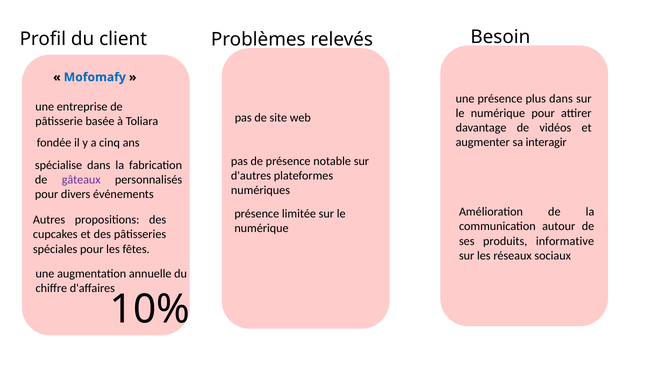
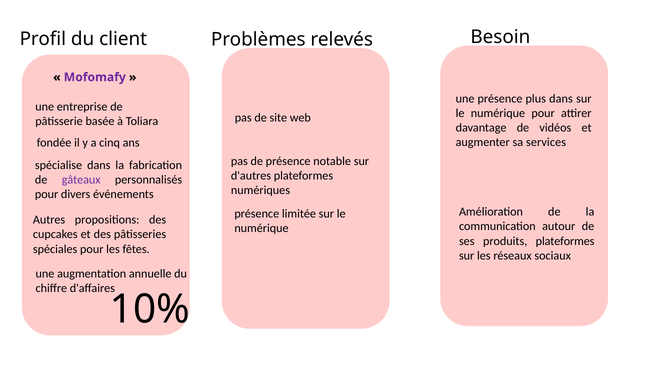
Mofomafy colour: blue -> purple
interagir: interagir -> services
produits informative: informative -> plateformes
